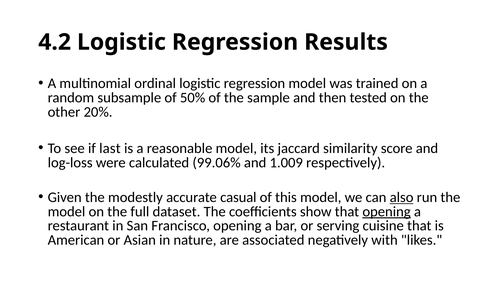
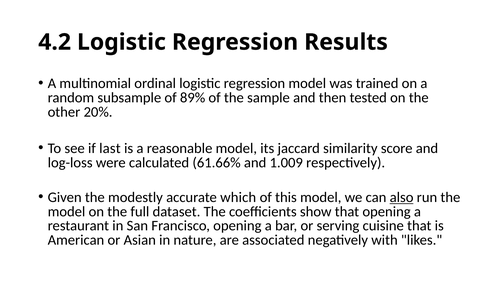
50%: 50% -> 89%
99.06%: 99.06% -> 61.66%
casual: casual -> which
opening at (387, 212) underline: present -> none
